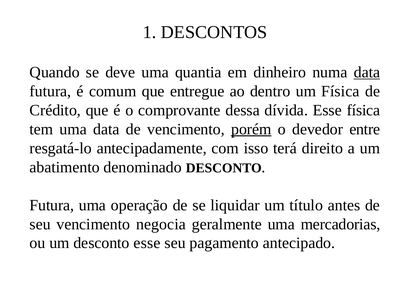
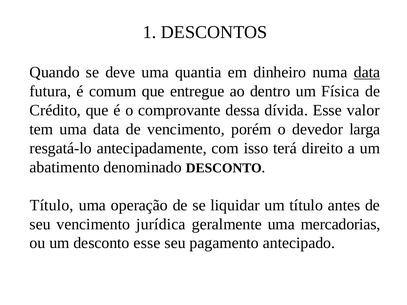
Esse física: física -> valor
porém underline: present -> none
entre: entre -> larga
Futura at (52, 205): Futura -> Título
negocia: negocia -> jurídica
